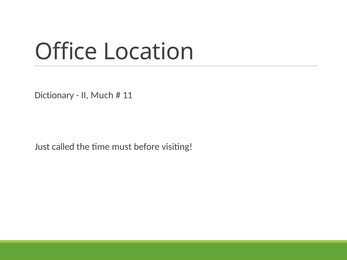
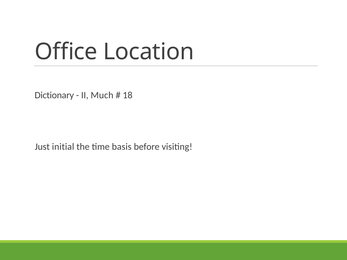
11: 11 -> 18
called: called -> initial
must: must -> basis
